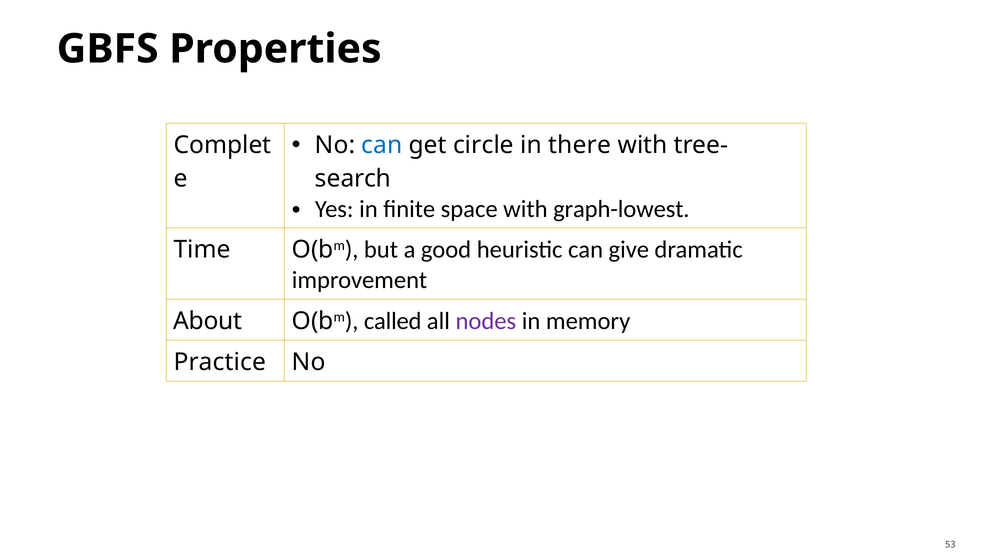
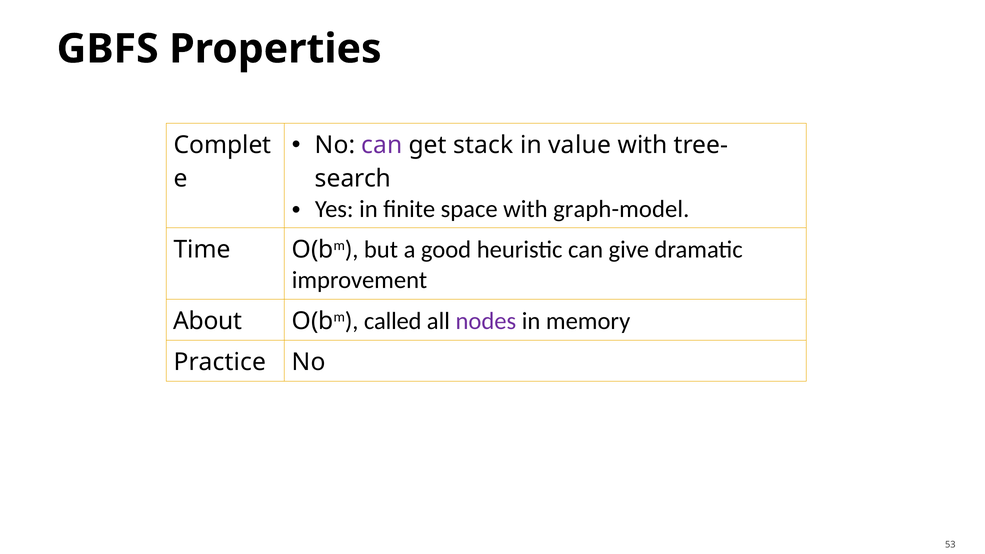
can at (382, 145) colour: blue -> purple
circle: circle -> stack
there: there -> value
graph-lowest: graph-lowest -> graph-model
